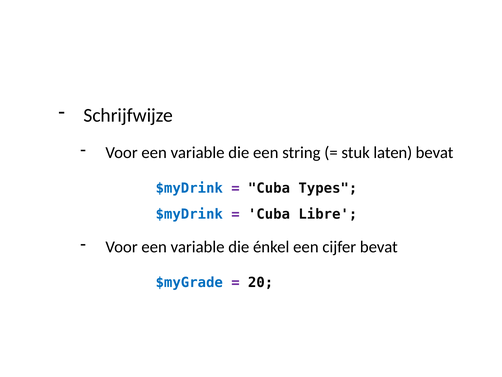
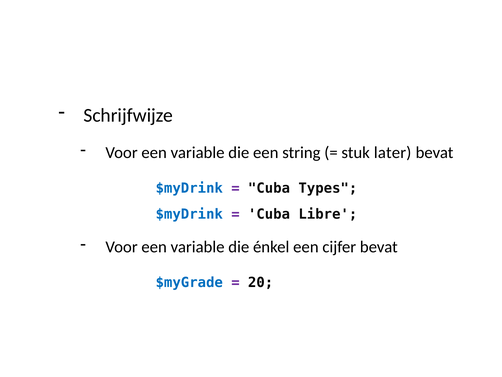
laten: laten -> later
